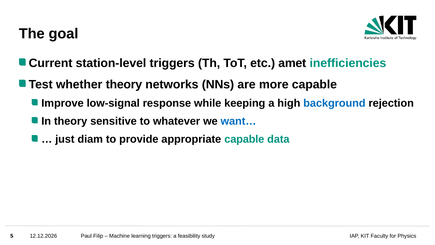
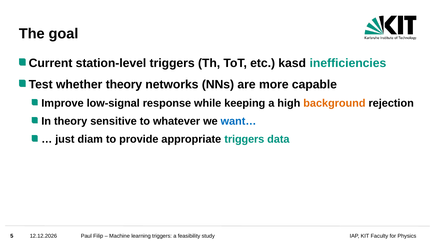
amet: amet -> kasd
background colour: blue -> orange
appropriate capable: capable -> triggers
